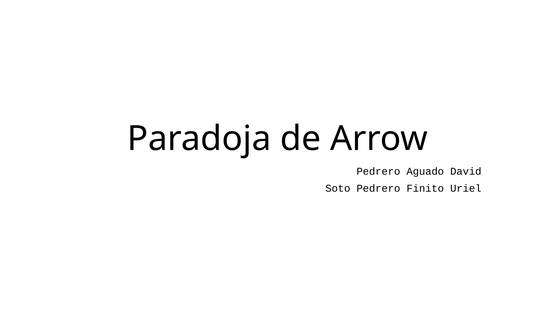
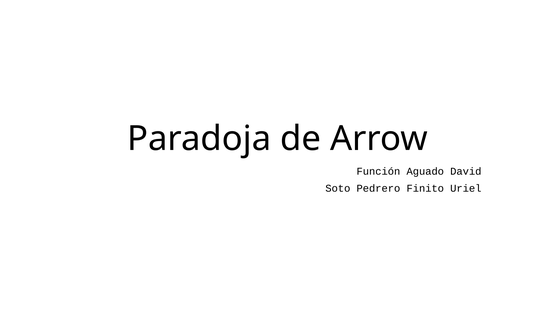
Pedrero at (378, 172): Pedrero -> Función
